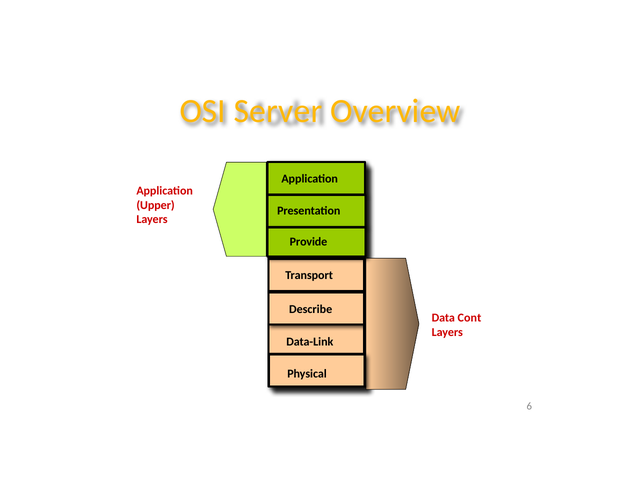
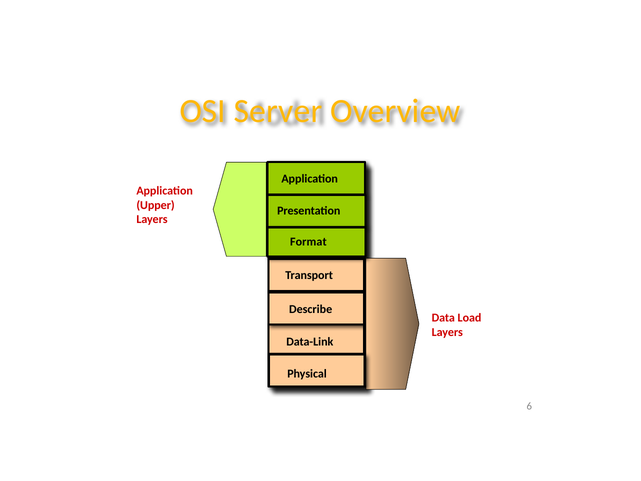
Provide: Provide -> Format
Cont: Cont -> Load
